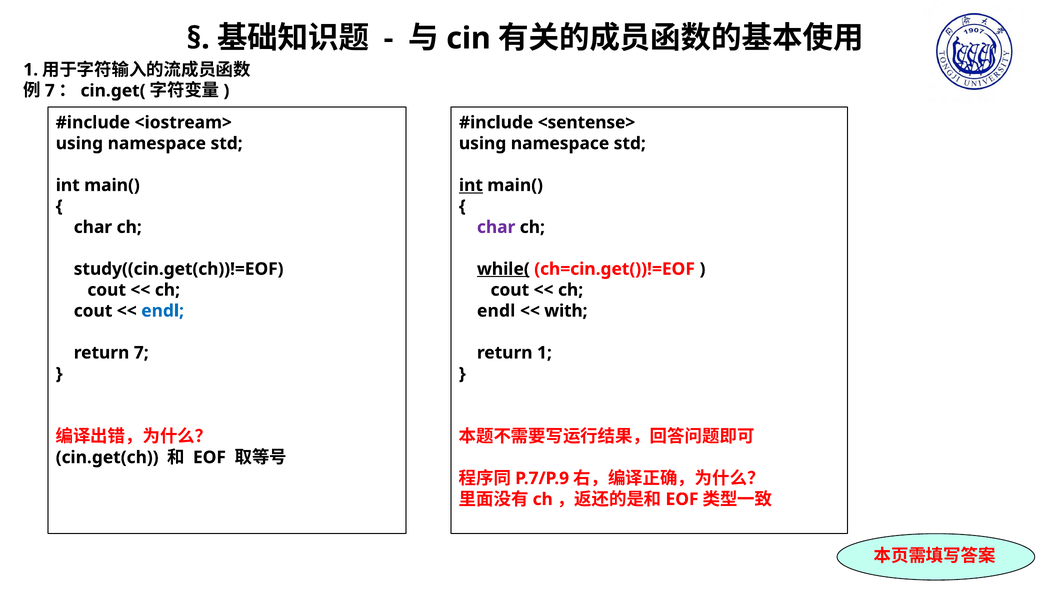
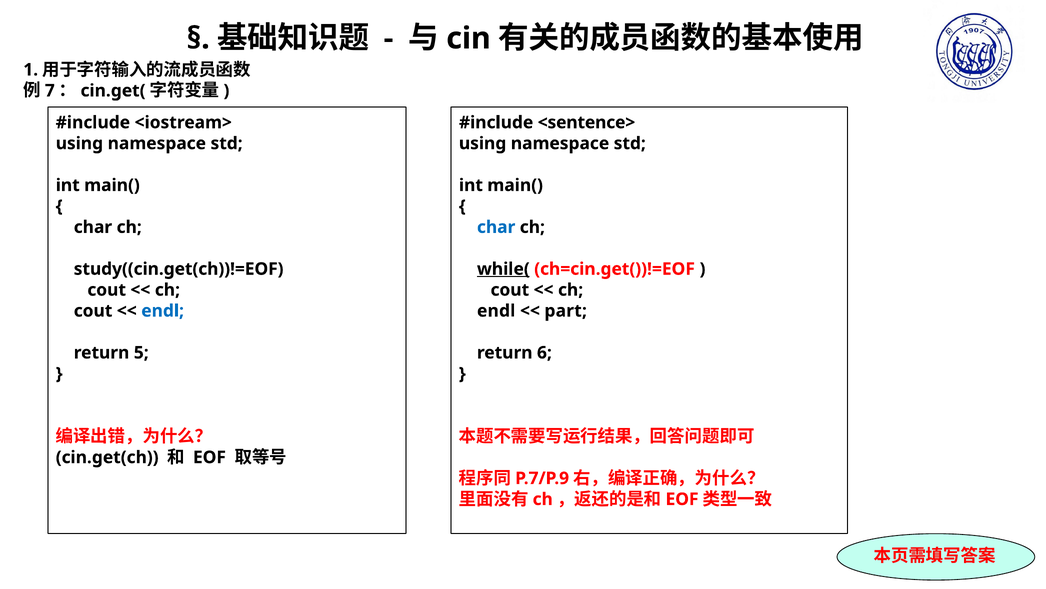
<sentense>: <sentense> -> <sentence>
int at (471, 185) underline: present -> none
char at (496, 227) colour: purple -> blue
with: with -> part
return 7: 7 -> 5
return 1: 1 -> 6
